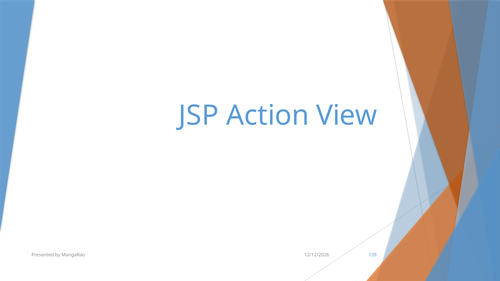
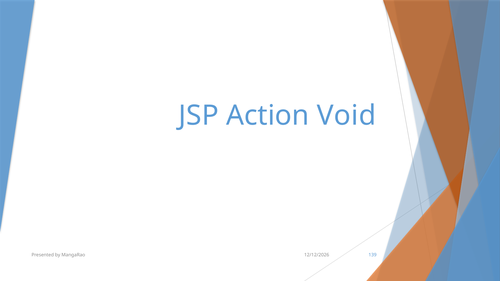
View: View -> Void
